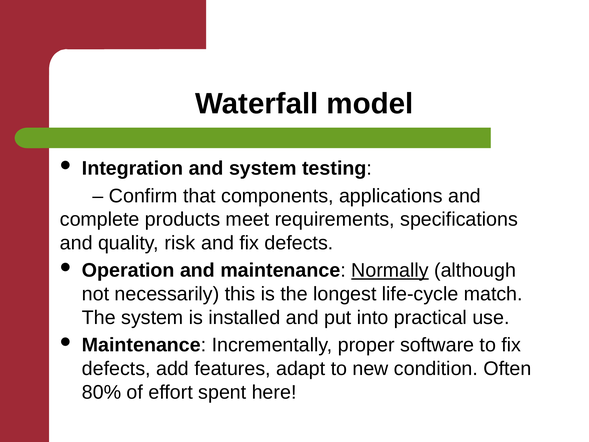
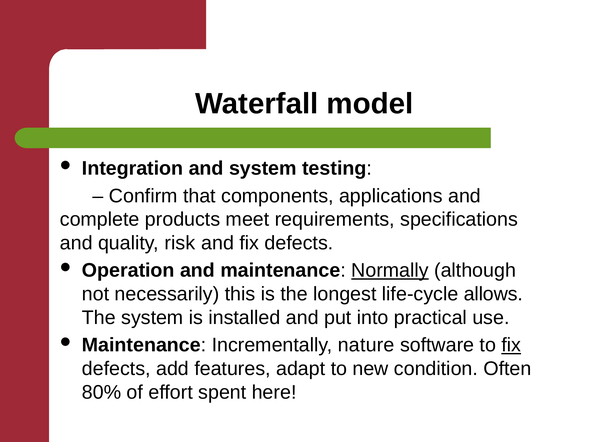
match: match -> allows
proper: proper -> nature
fix at (511, 345) underline: none -> present
